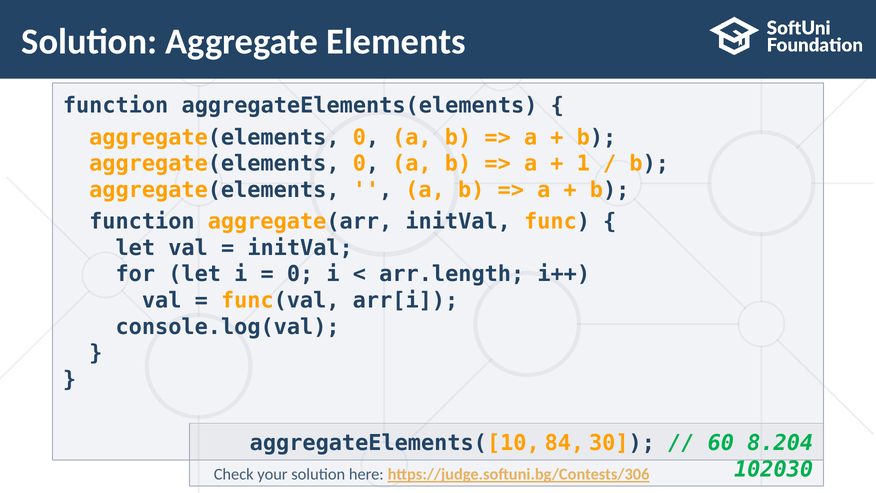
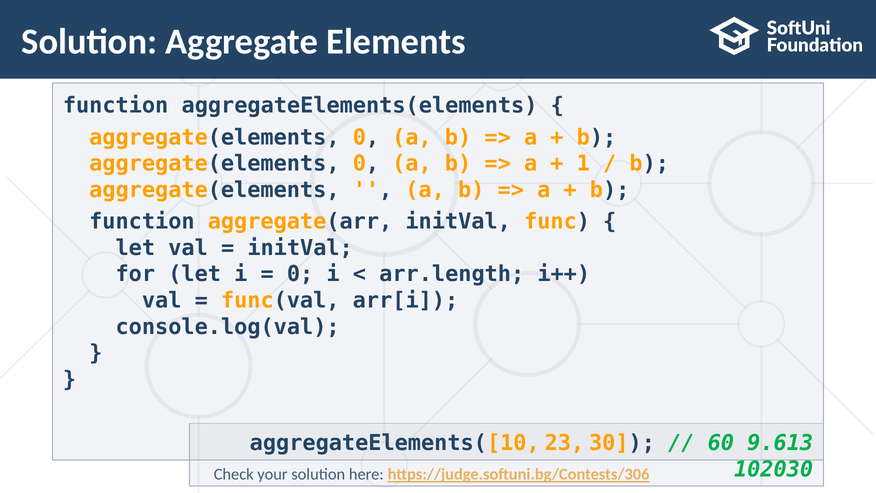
84: 84 -> 23
8.204: 8.204 -> 9.613
